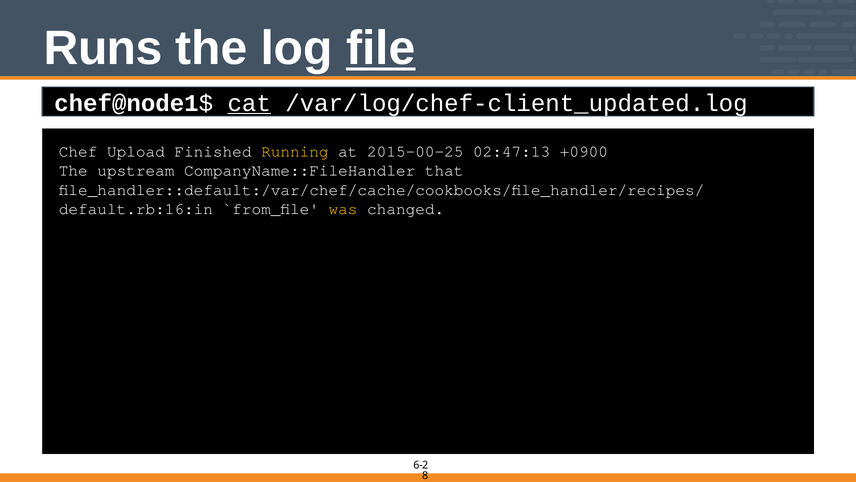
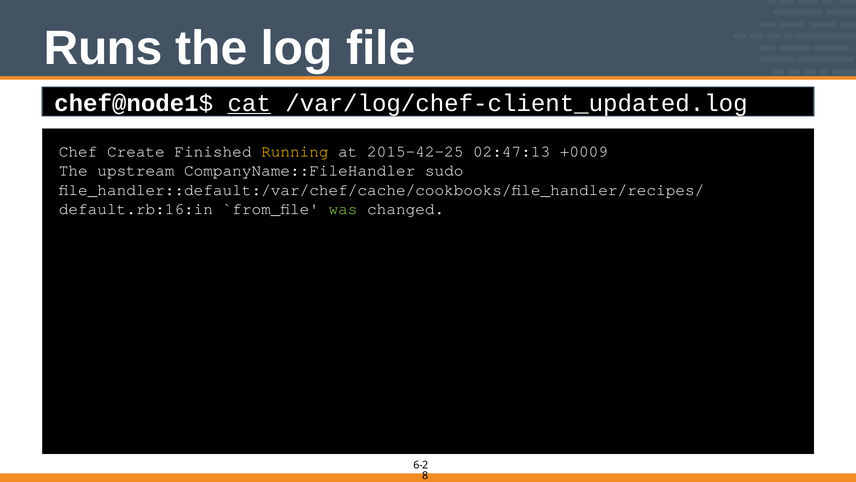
file underline: present -> none
Upload: Upload -> Create
2015-00-25: 2015-00-25 -> 2015-42-25
+0900: +0900 -> +0009
that: that -> sudo
was colour: yellow -> light green
